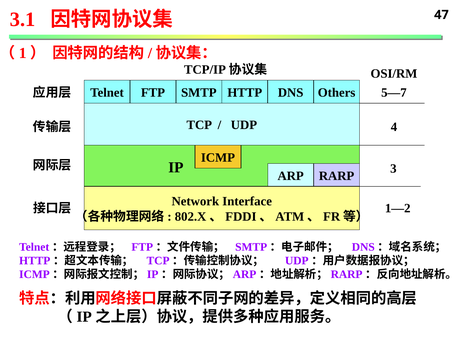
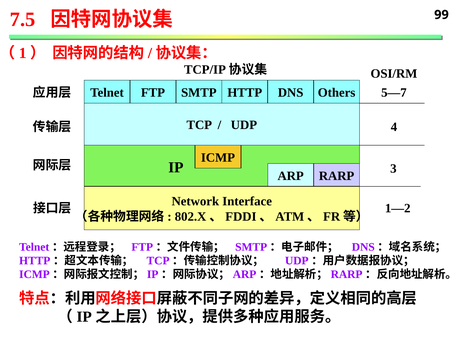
3.1: 3.1 -> 7.5
47: 47 -> 99
